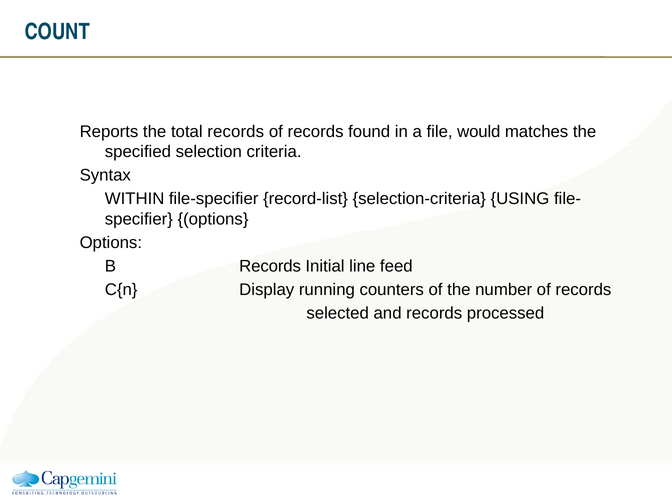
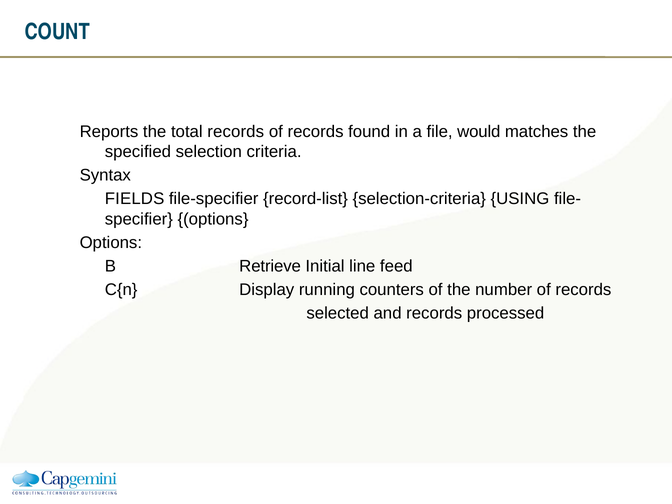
WITHIN: WITHIN -> FIELDS
B Records: Records -> Retrieve
